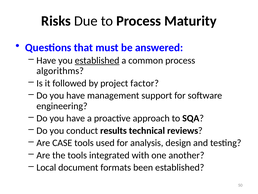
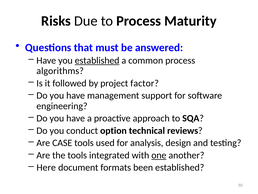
results: results -> option
one underline: none -> present
Local: Local -> Here
